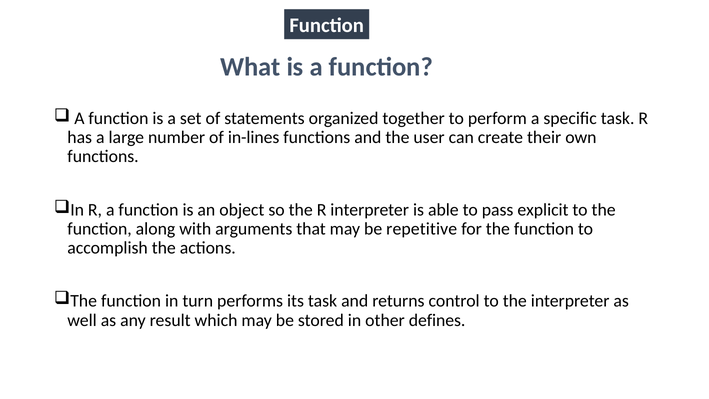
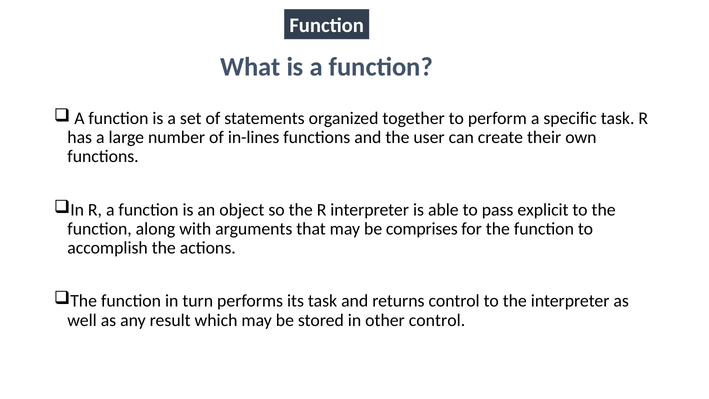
repetitive: repetitive -> comprises
other defines: defines -> control
